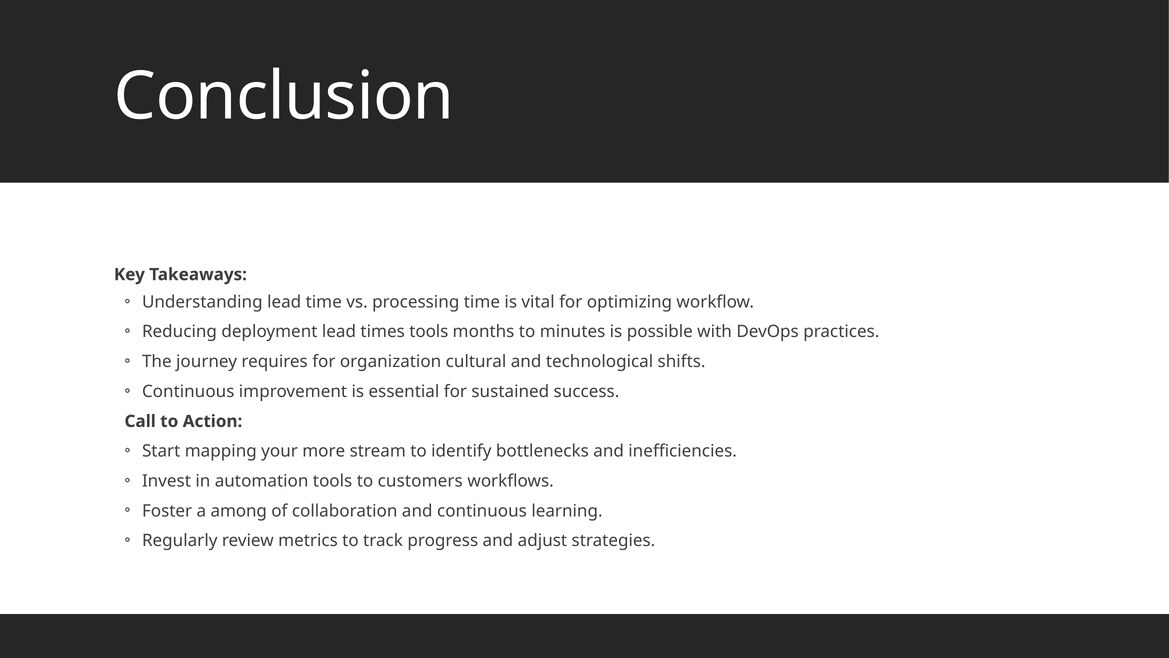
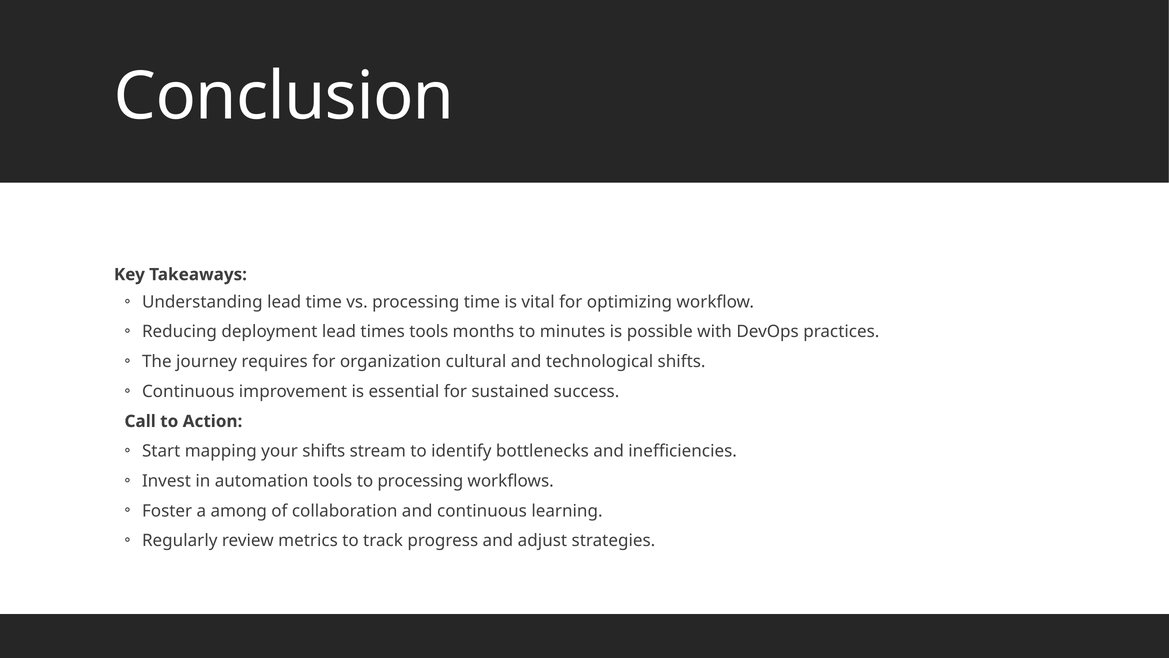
your more: more -> shifts
to customers: customers -> processing
